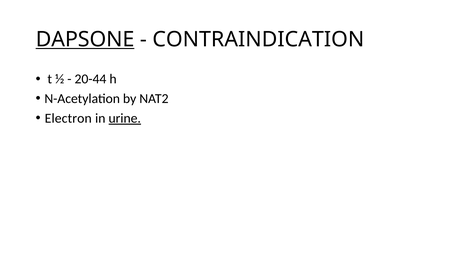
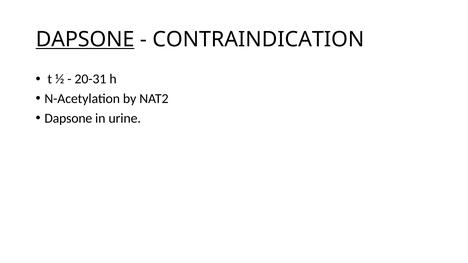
20-44: 20-44 -> 20-31
Electron at (68, 118): Electron -> Dapsone
urine underline: present -> none
